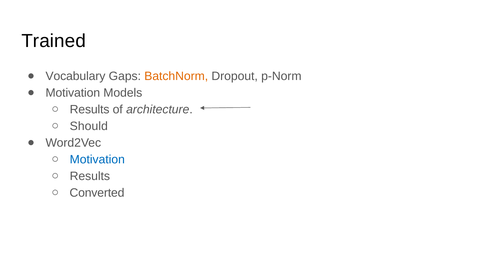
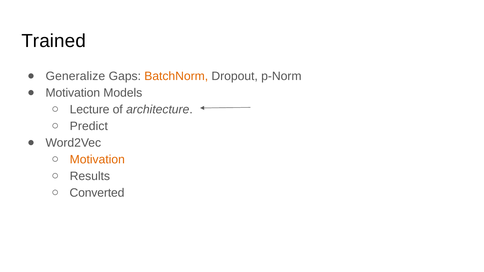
Vocabulary: Vocabulary -> Generalize
Results at (90, 109): Results -> Lecture
Should: Should -> Predict
Motivation at (97, 160) colour: blue -> orange
